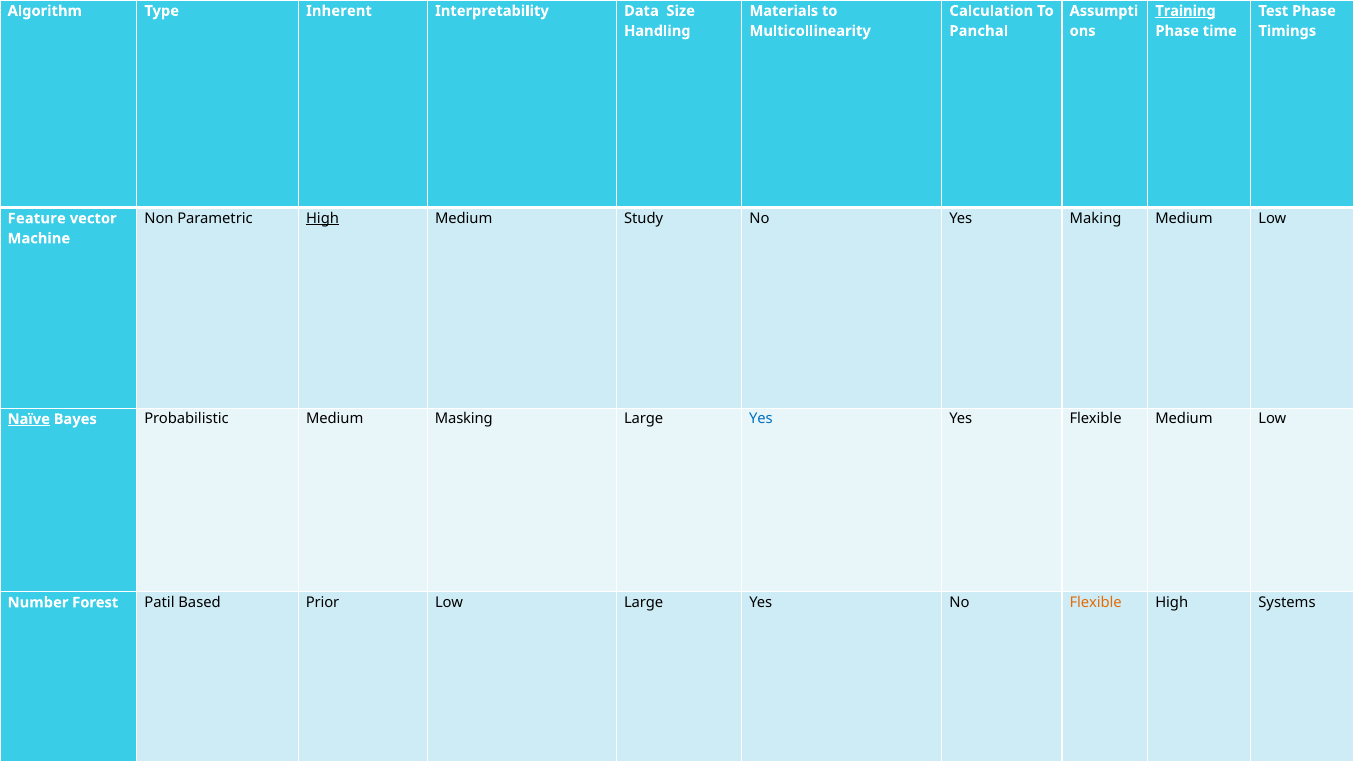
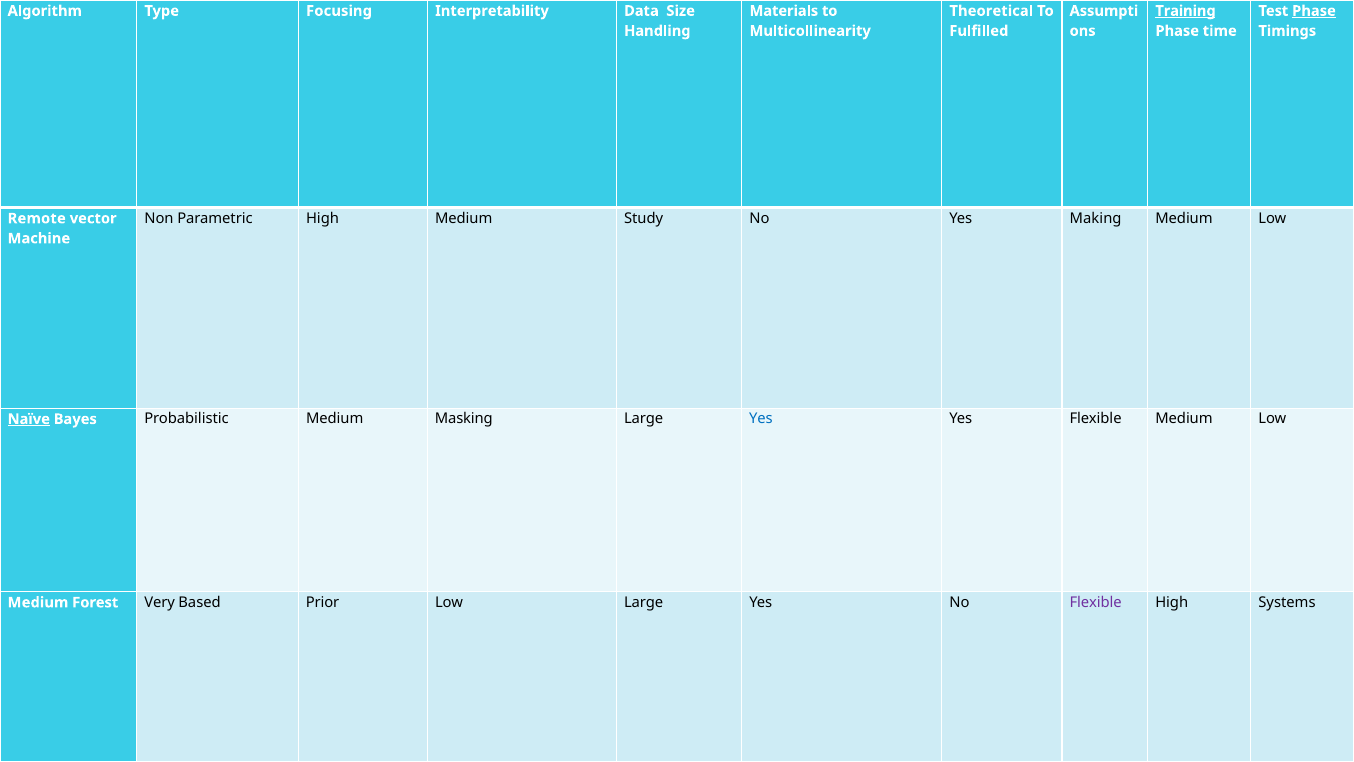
Inherent: Inherent -> Focusing
Calculation: Calculation -> Theoretical
Phase at (1314, 11) underline: none -> present
Panchal: Panchal -> Fulfilled
High at (323, 218) underline: present -> none
Feature: Feature -> Remote
Number at (38, 602): Number -> Medium
Patil: Patil -> Very
Flexible at (1096, 602) colour: orange -> purple
